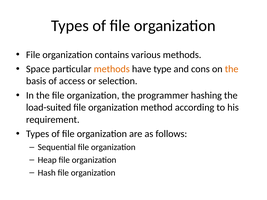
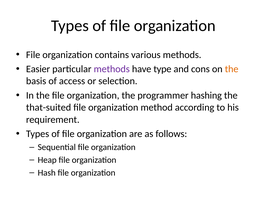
Space: Space -> Easier
methods at (112, 69) colour: orange -> purple
load-suited: load-suited -> that-suited
